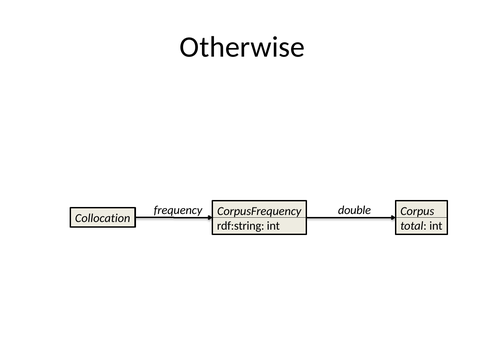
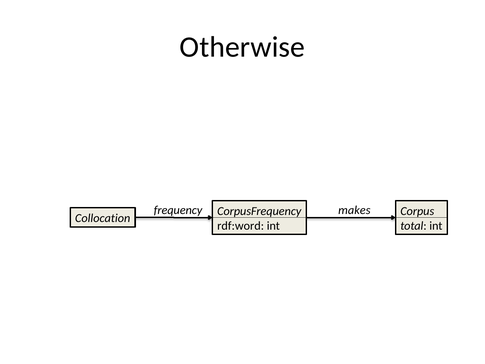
double: double -> makes
rdf:string: rdf:string -> rdf:word
